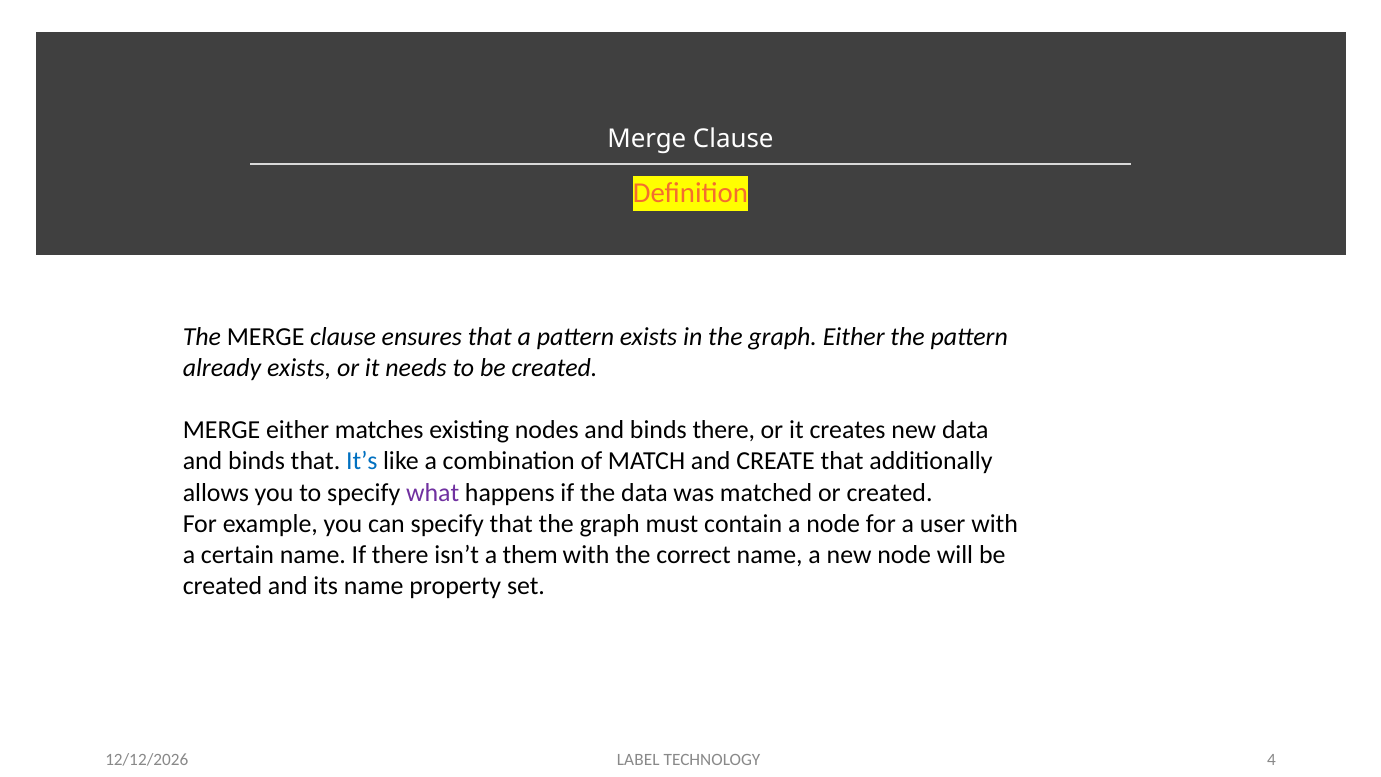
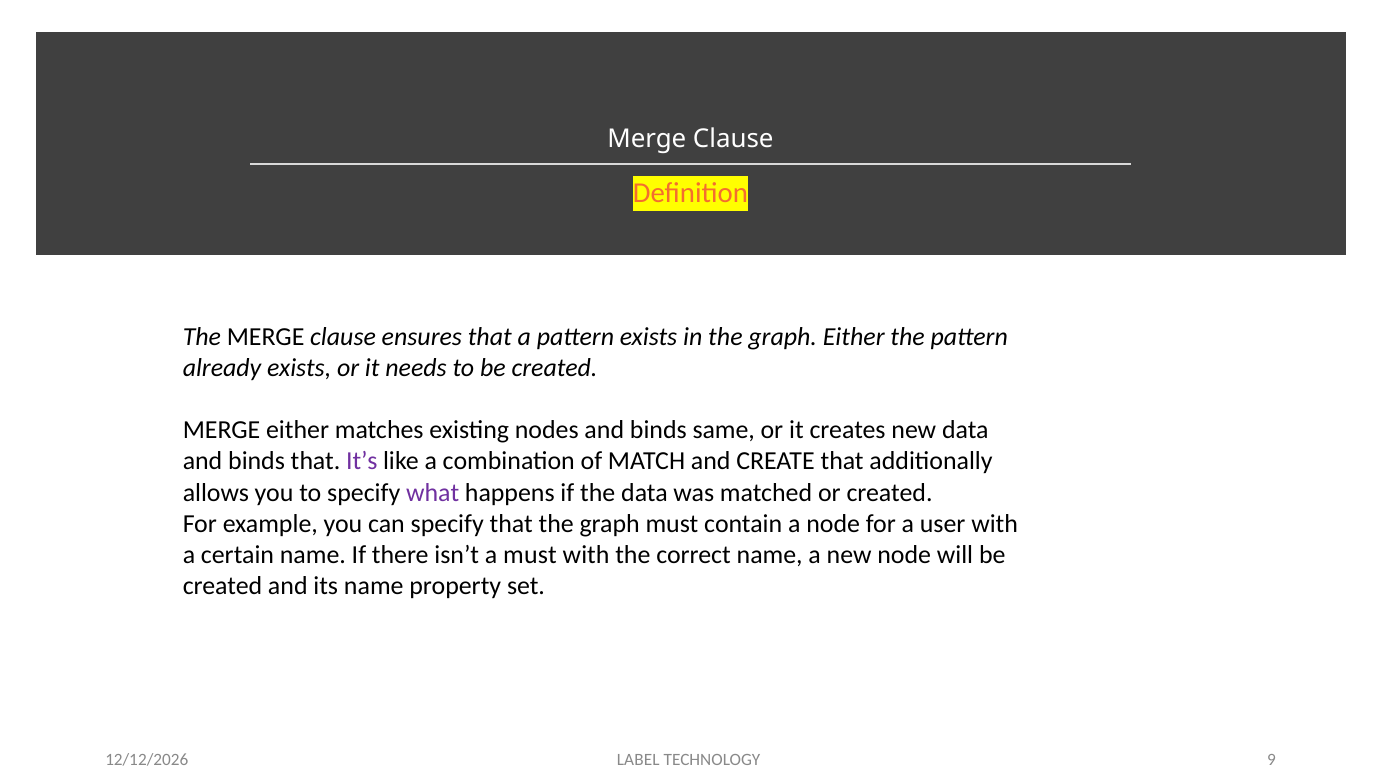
binds there: there -> same
It’s colour: blue -> purple
a them: them -> must
4: 4 -> 9
